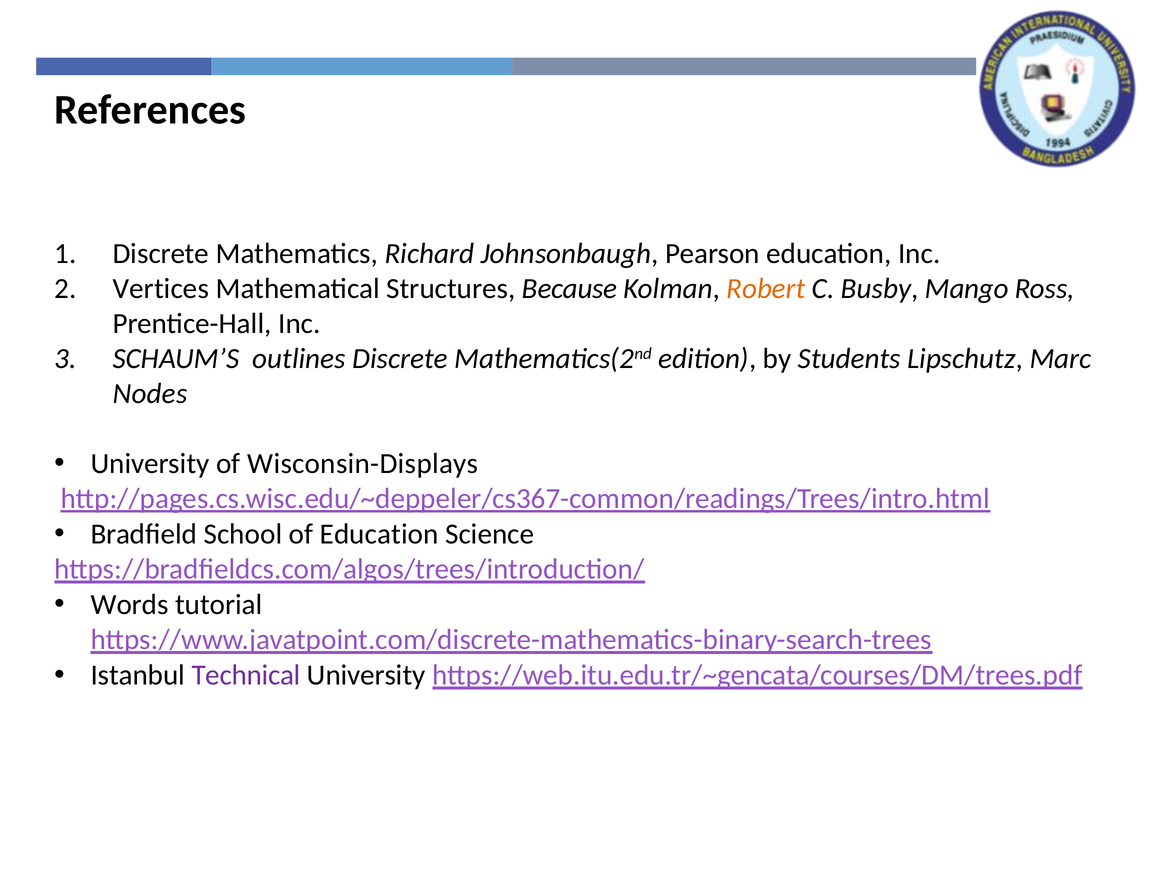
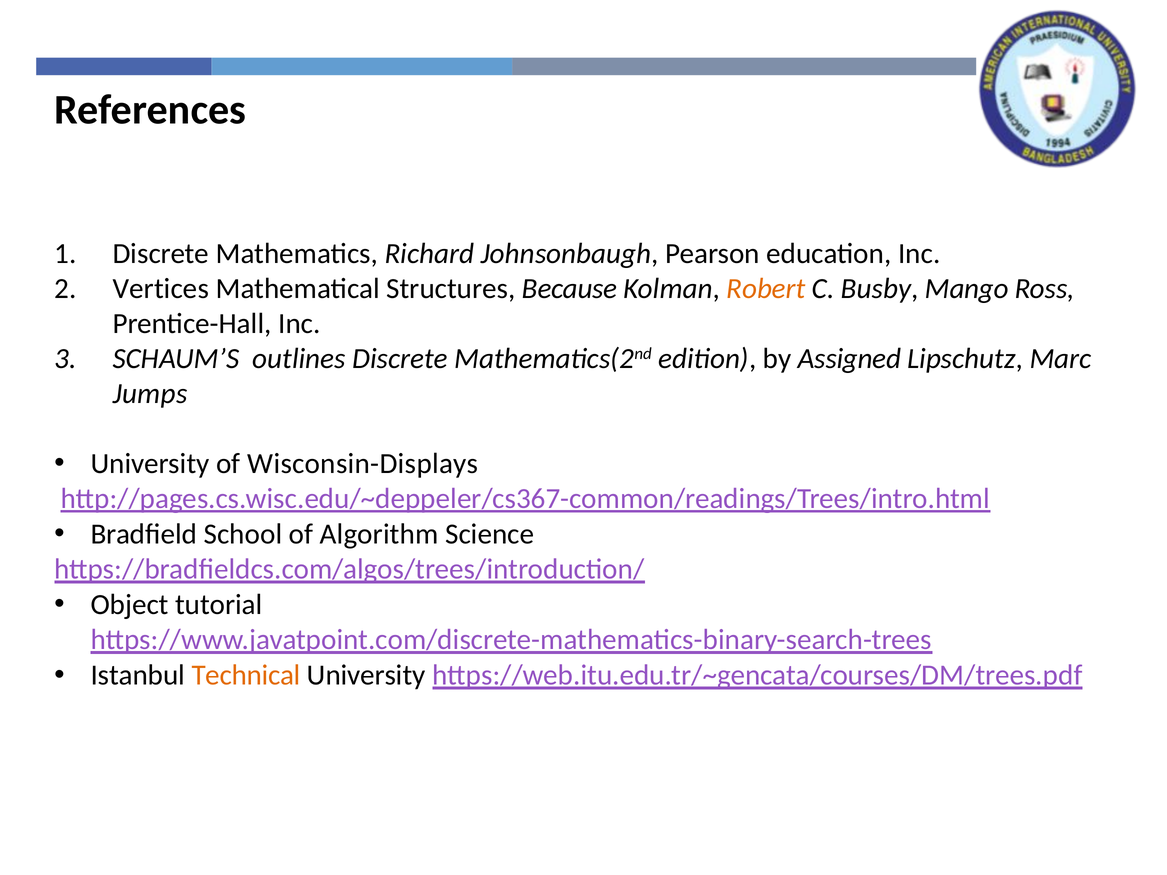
Students: Students -> Assigned
Nodes: Nodes -> Jumps
of Education: Education -> Algorithm
Words: Words -> Object
Technical colour: purple -> orange
